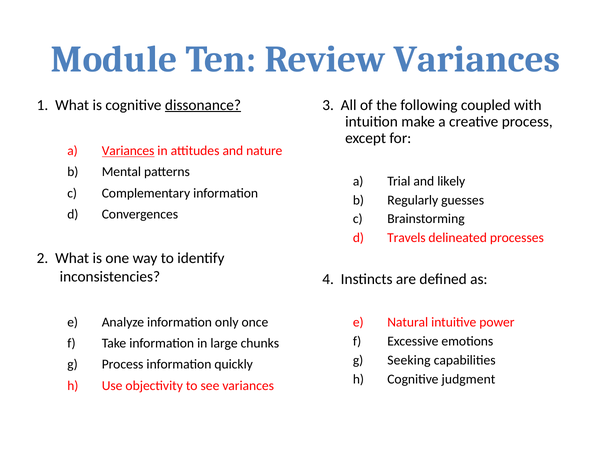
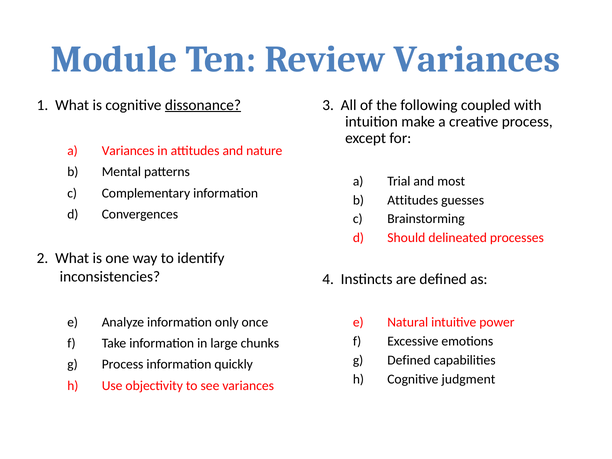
Variances at (128, 151) underline: present -> none
likely: likely -> most
Regularly at (413, 200): Regularly -> Attitudes
Travels: Travels -> Should
Seeking at (409, 360): Seeking -> Defined
